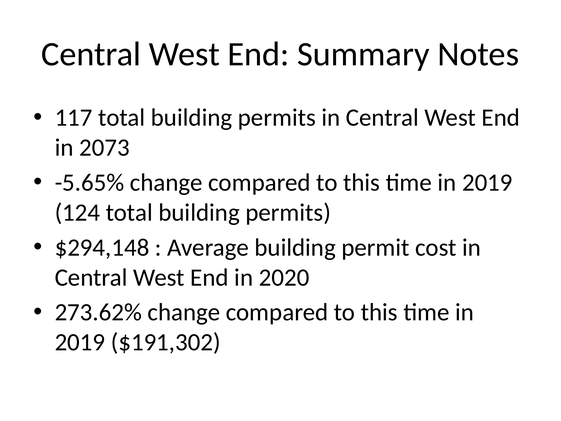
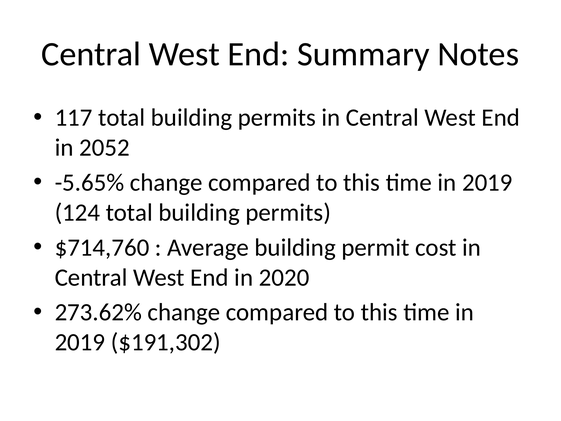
2073: 2073 -> 2052
$294,148: $294,148 -> $714,760
